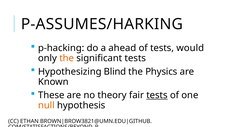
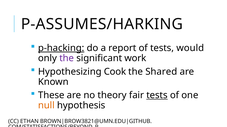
p-hacking underline: none -> present
ahead: ahead -> report
the at (67, 58) colour: orange -> purple
significant tests: tests -> work
Blind: Blind -> Cook
Physics: Physics -> Shared
